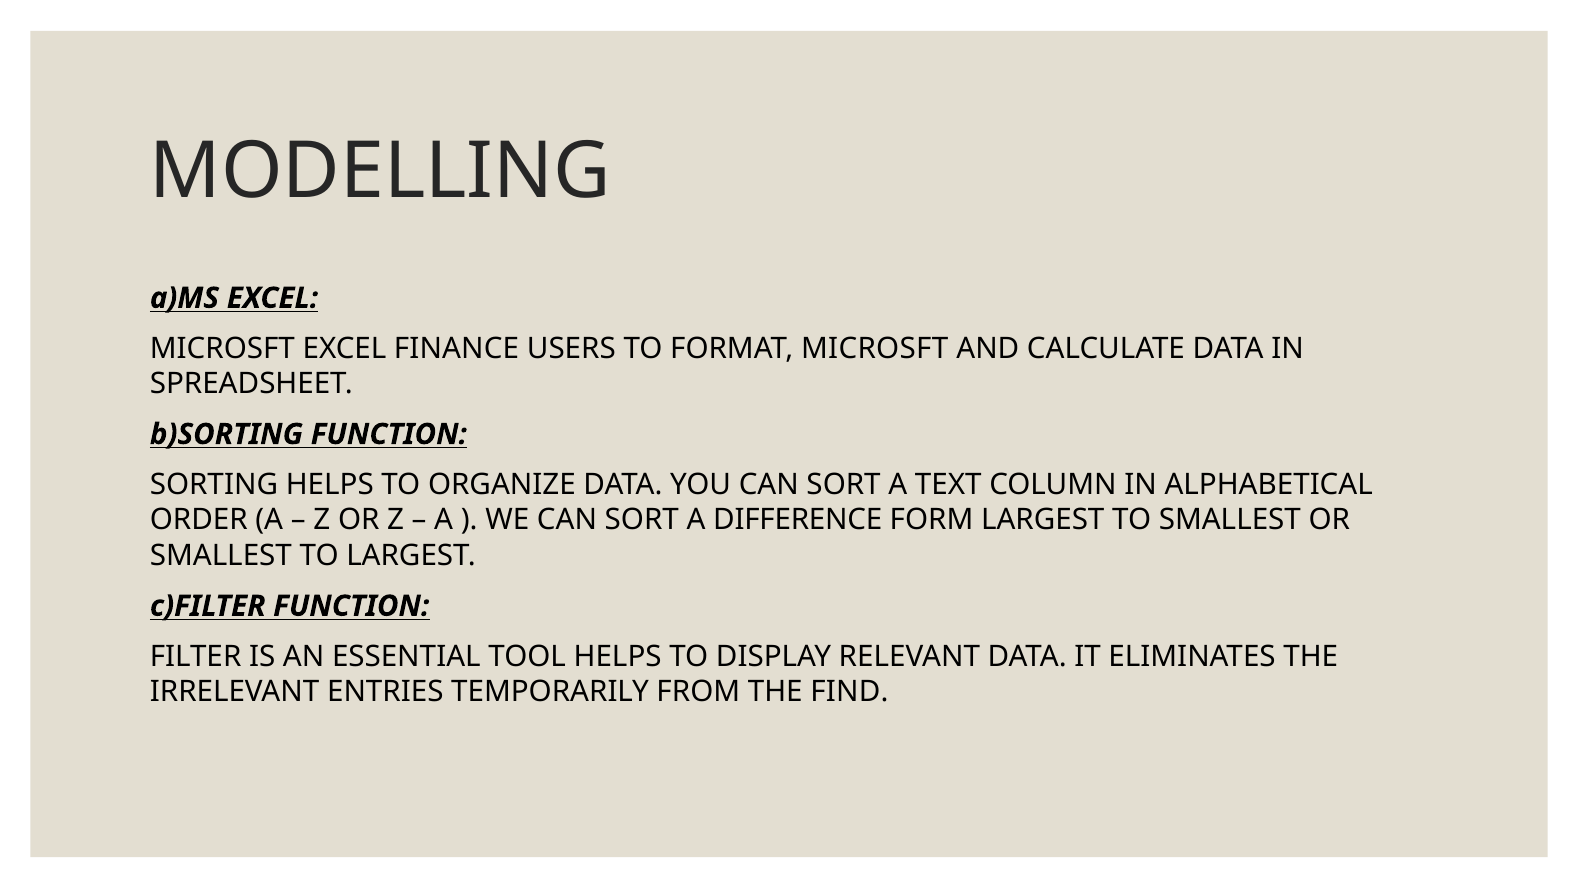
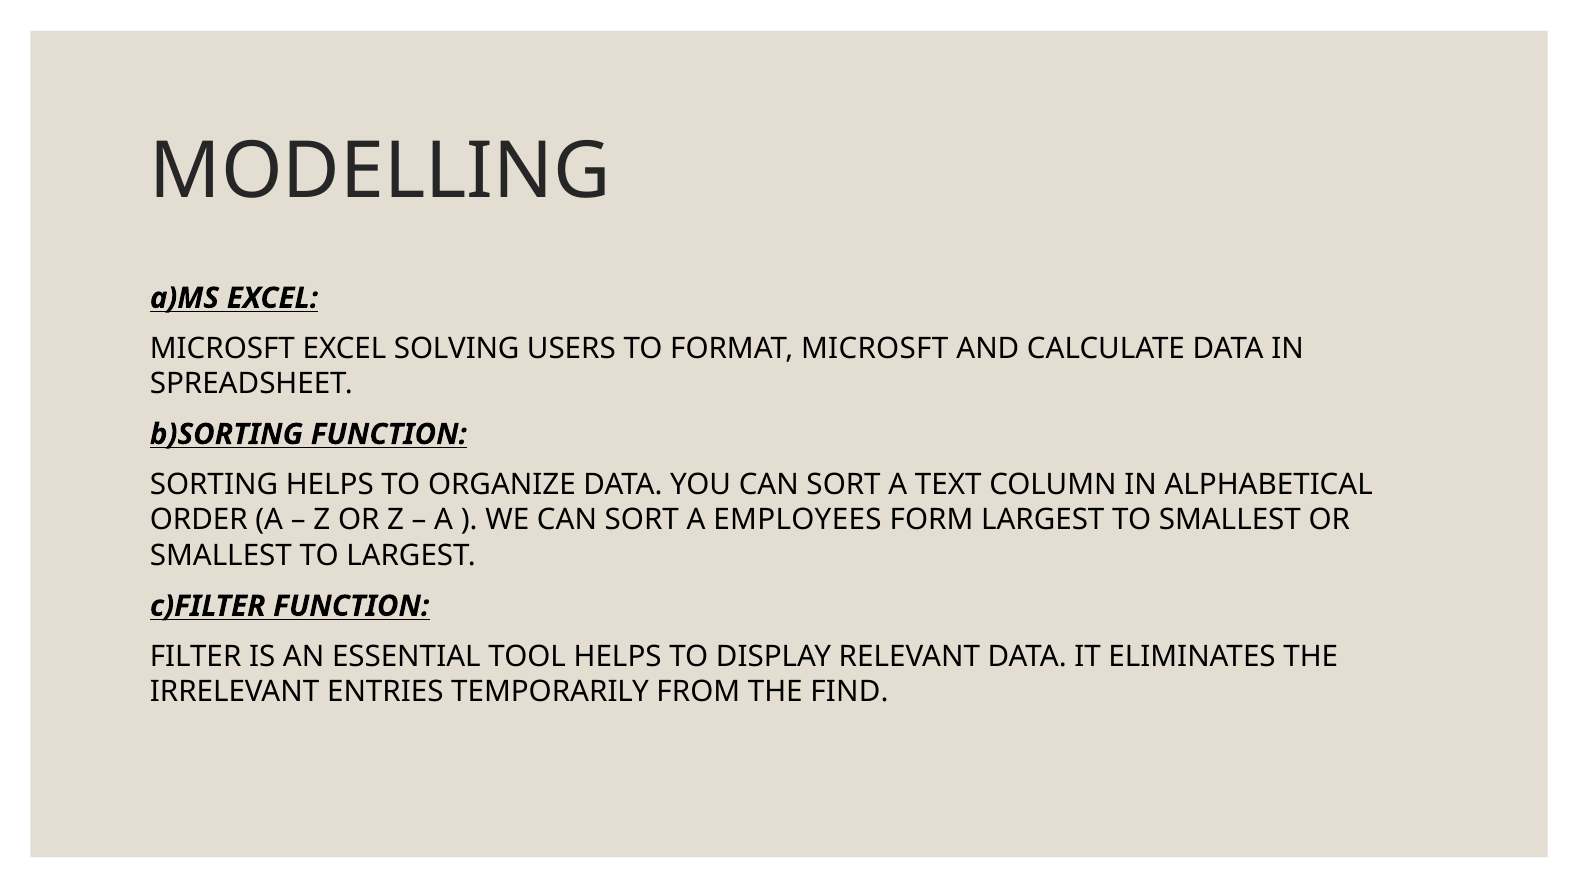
FINANCE: FINANCE -> SOLVING
DIFFERENCE: DIFFERENCE -> EMPLOYEES
